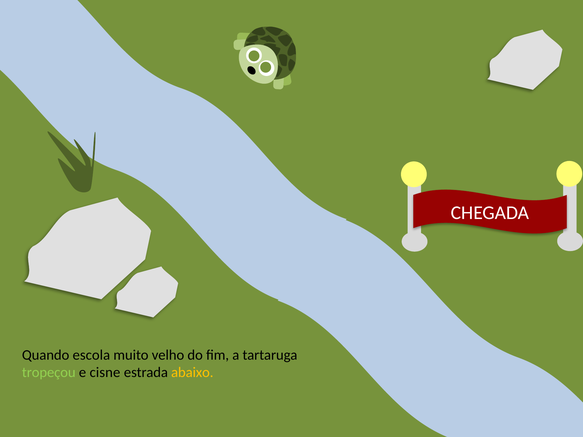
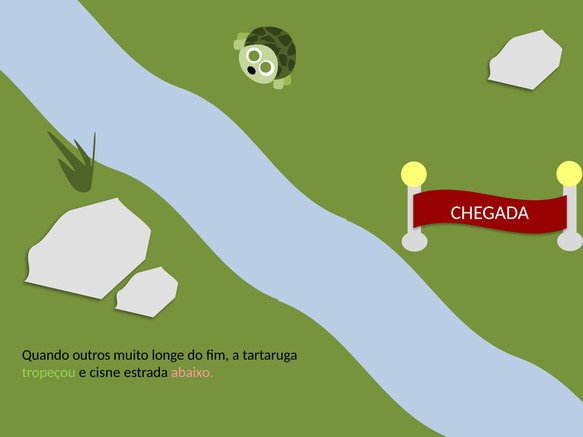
escola: escola -> outros
velho: velho -> longe
abaixo colour: yellow -> pink
